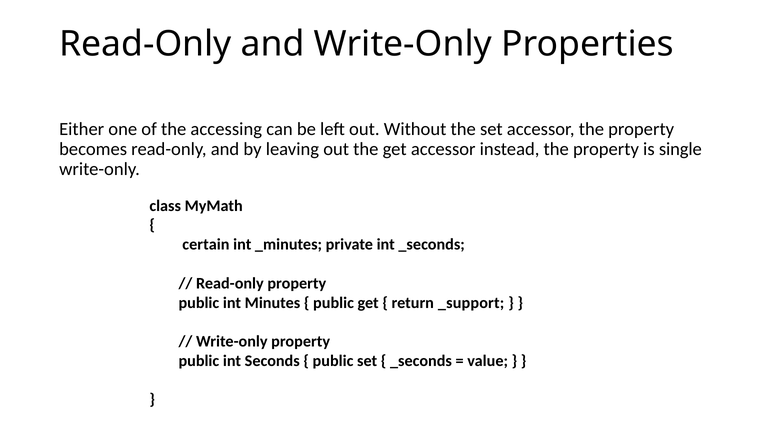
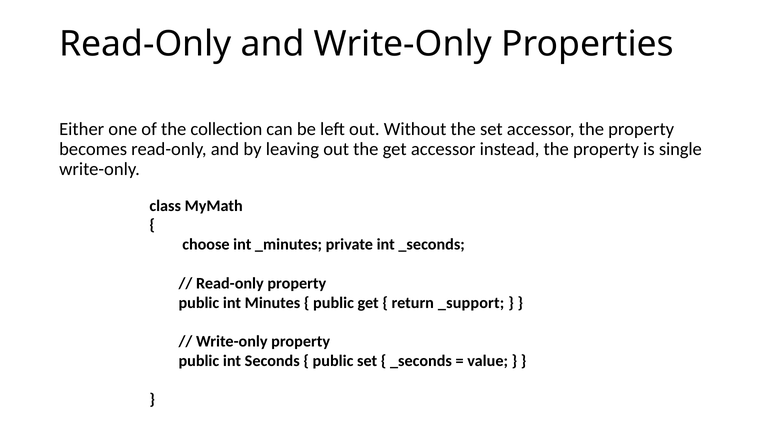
accessing: accessing -> collection
certain: certain -> choose
